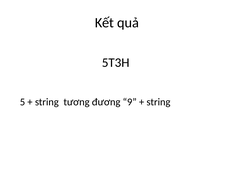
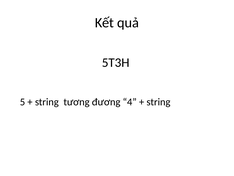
9: 9 -> 4
